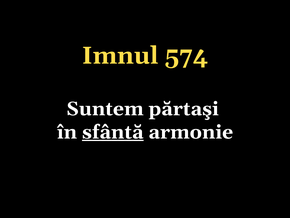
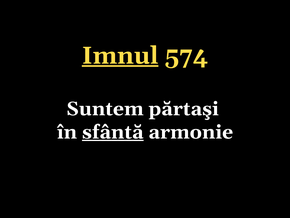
Imnul underline: none -> present
